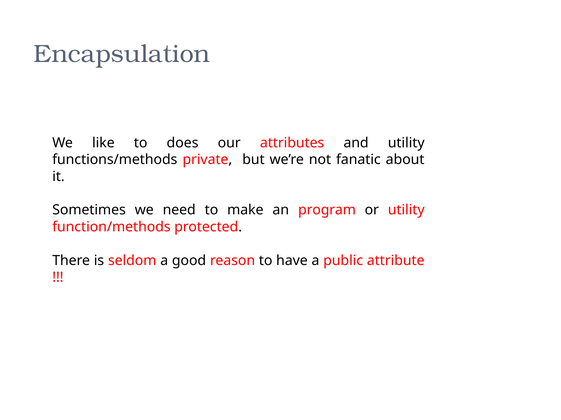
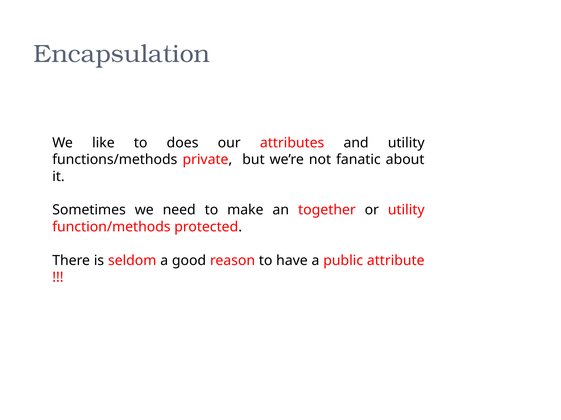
program: program -> together
